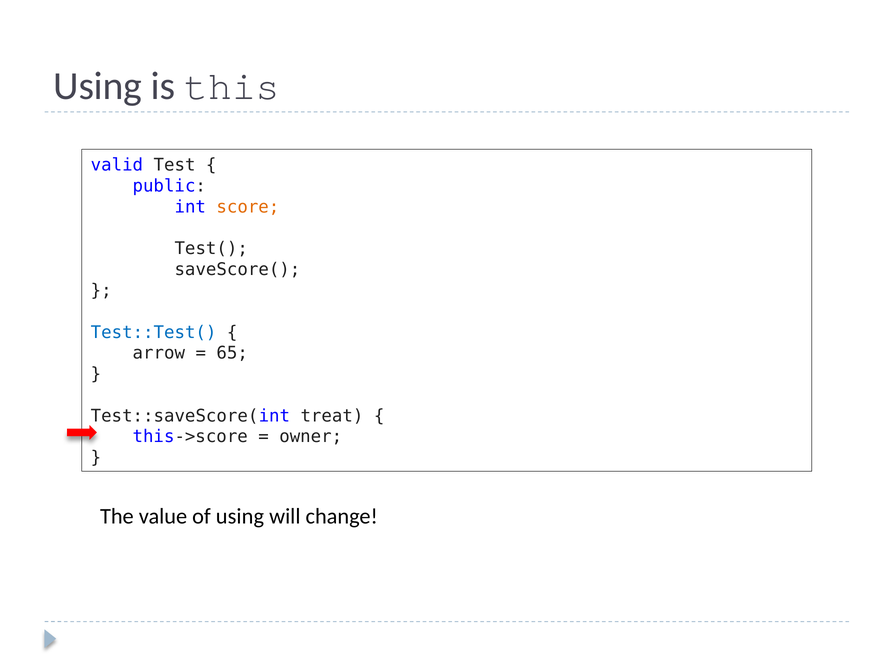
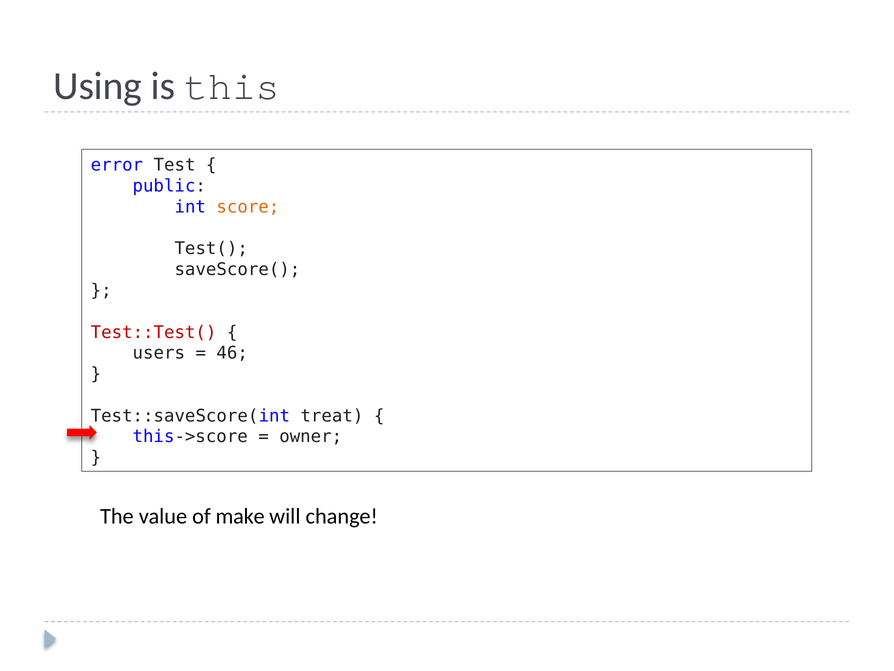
valid: valid -> error
Test::Test( colour: blue -> red
arrow: arrow -> users
65: 65 -> 46
of using: using -> make
